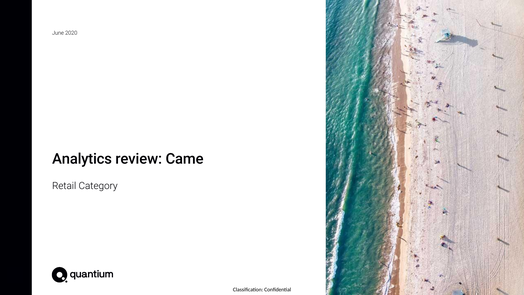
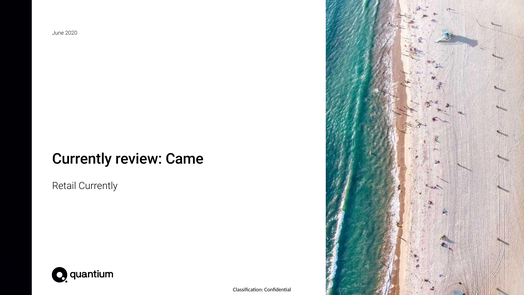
Analytics at (82, 159): Analytics -> Currently
Retail Category: Category -> Currently
